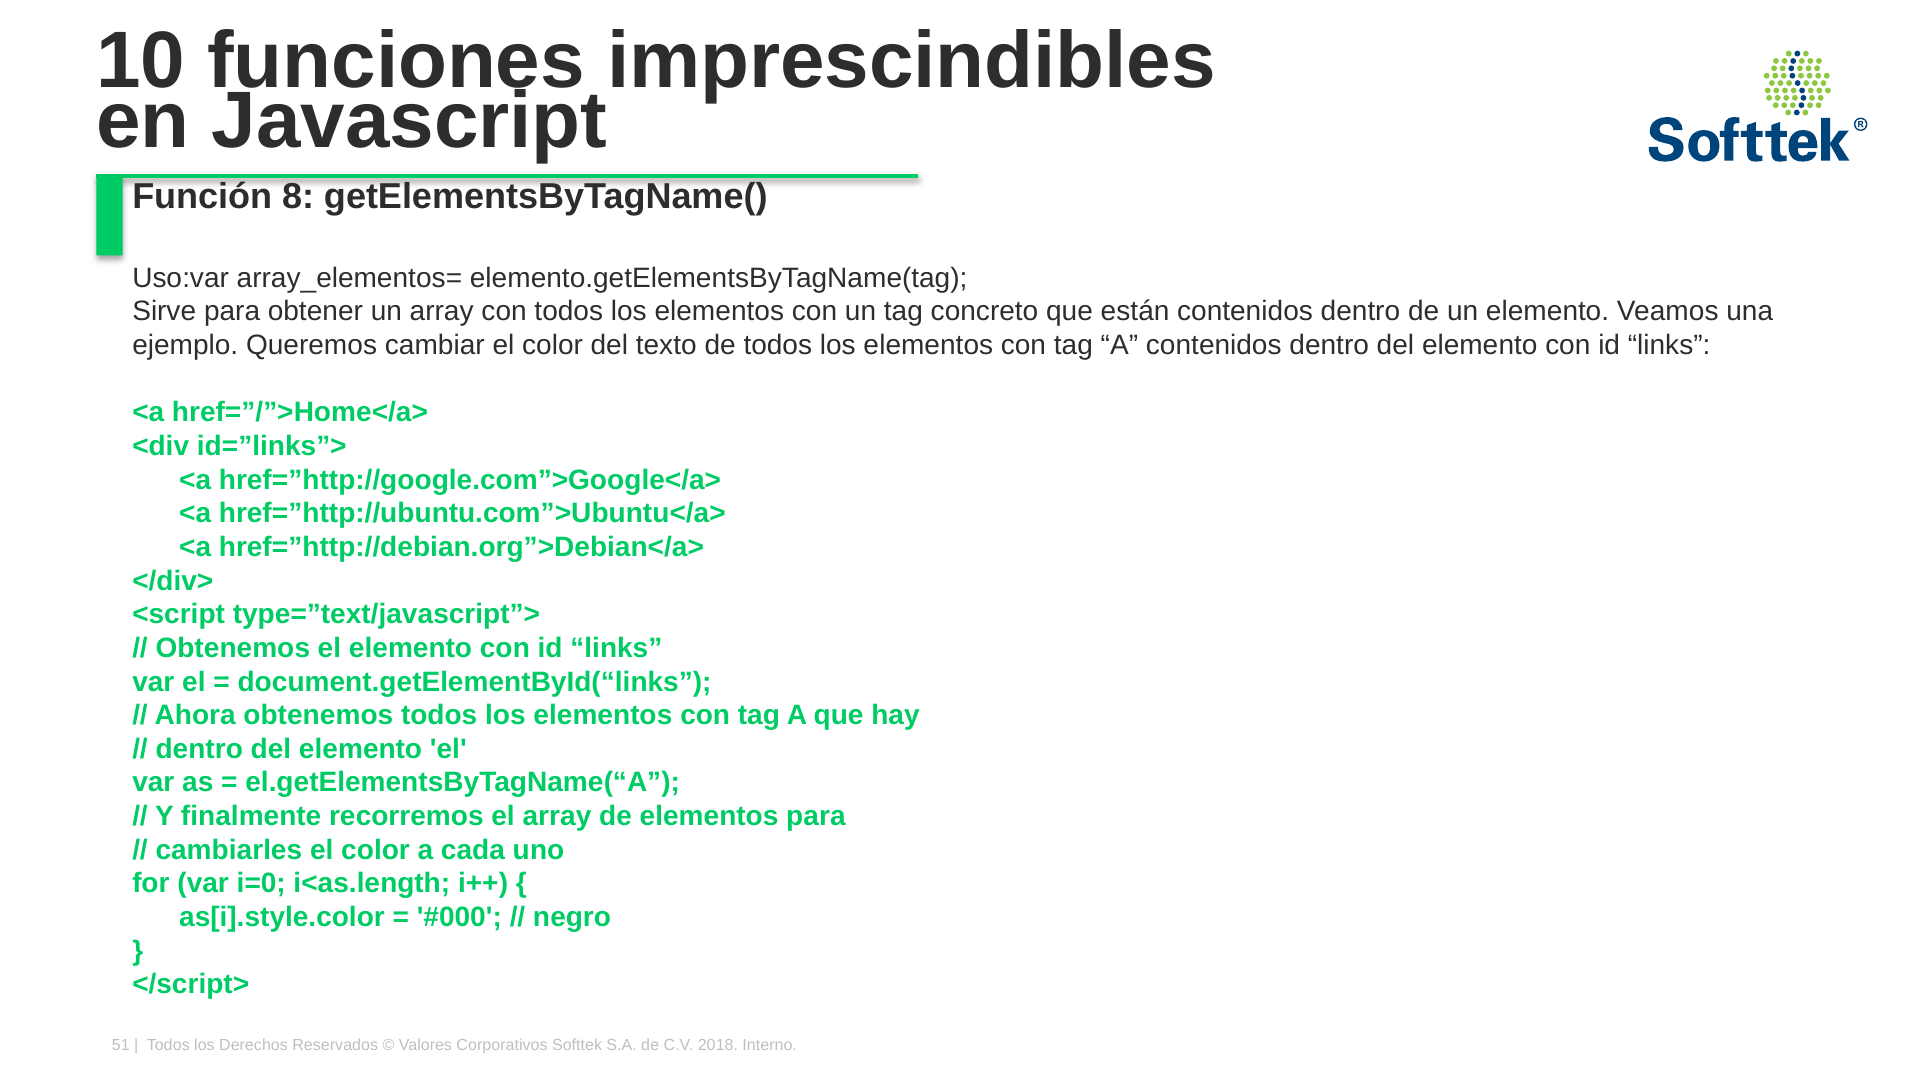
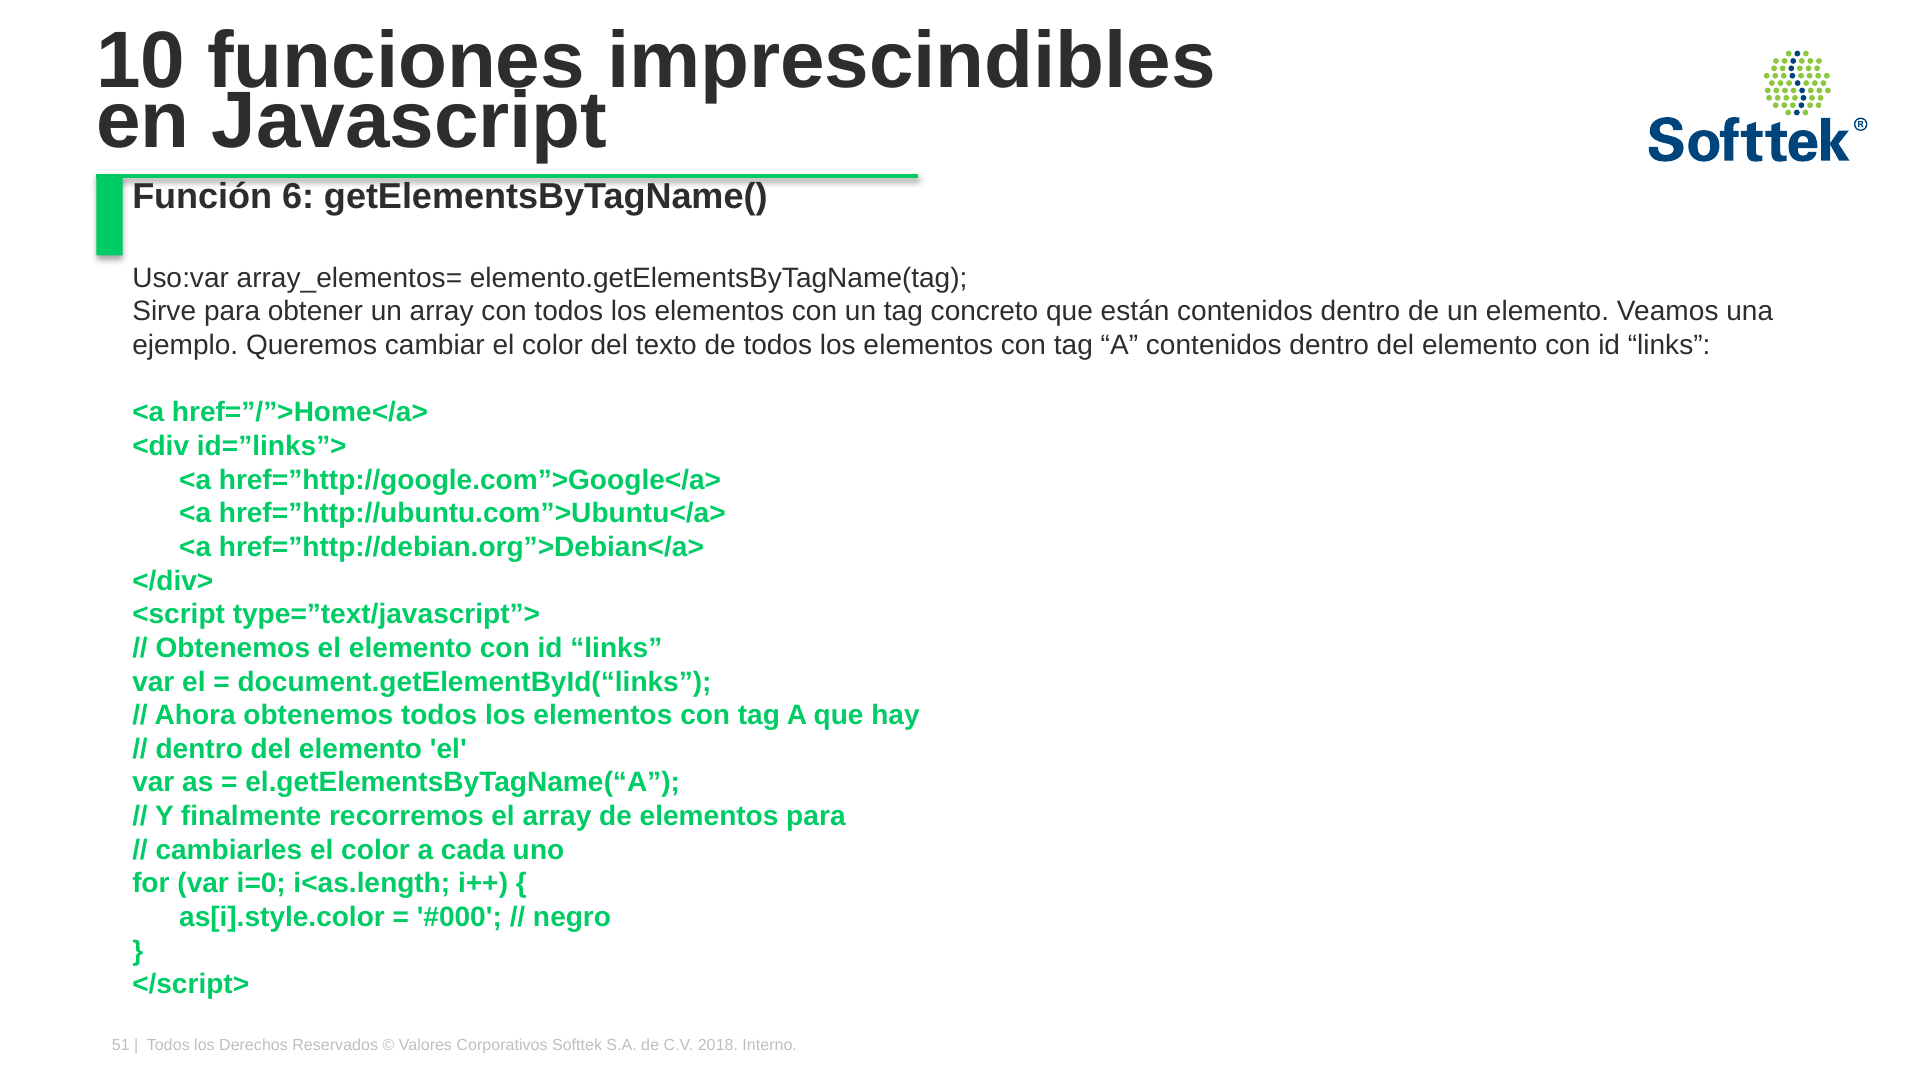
8: 8 -> 6
